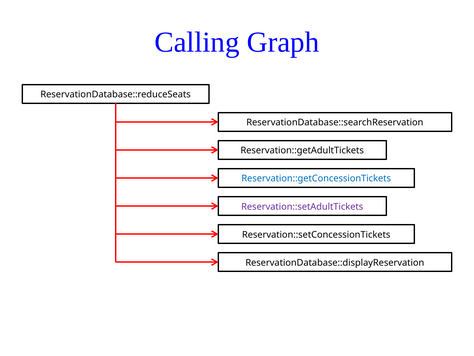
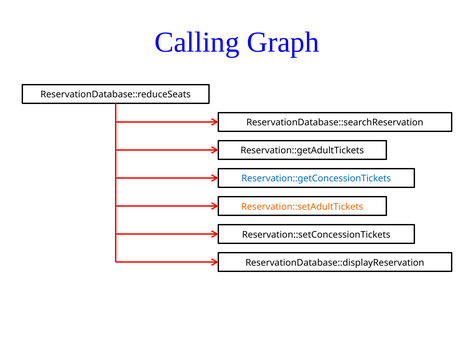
Reservation::setAdultTickets colour: purple -> orange
